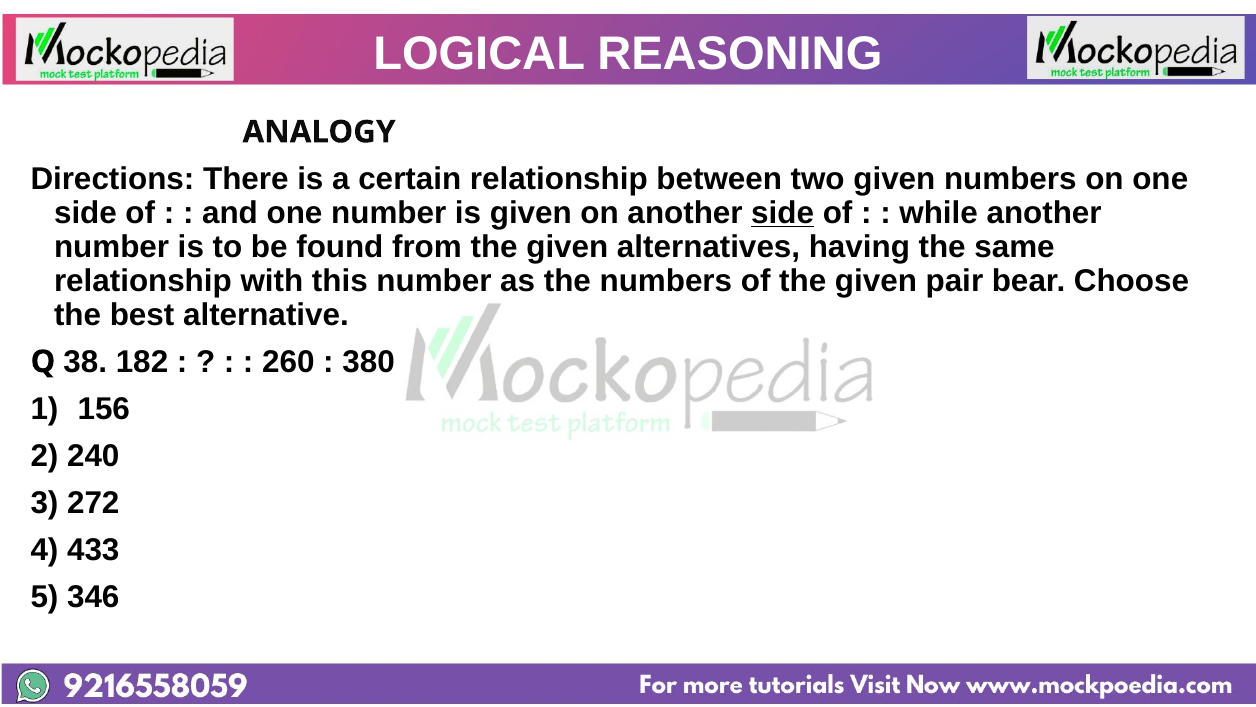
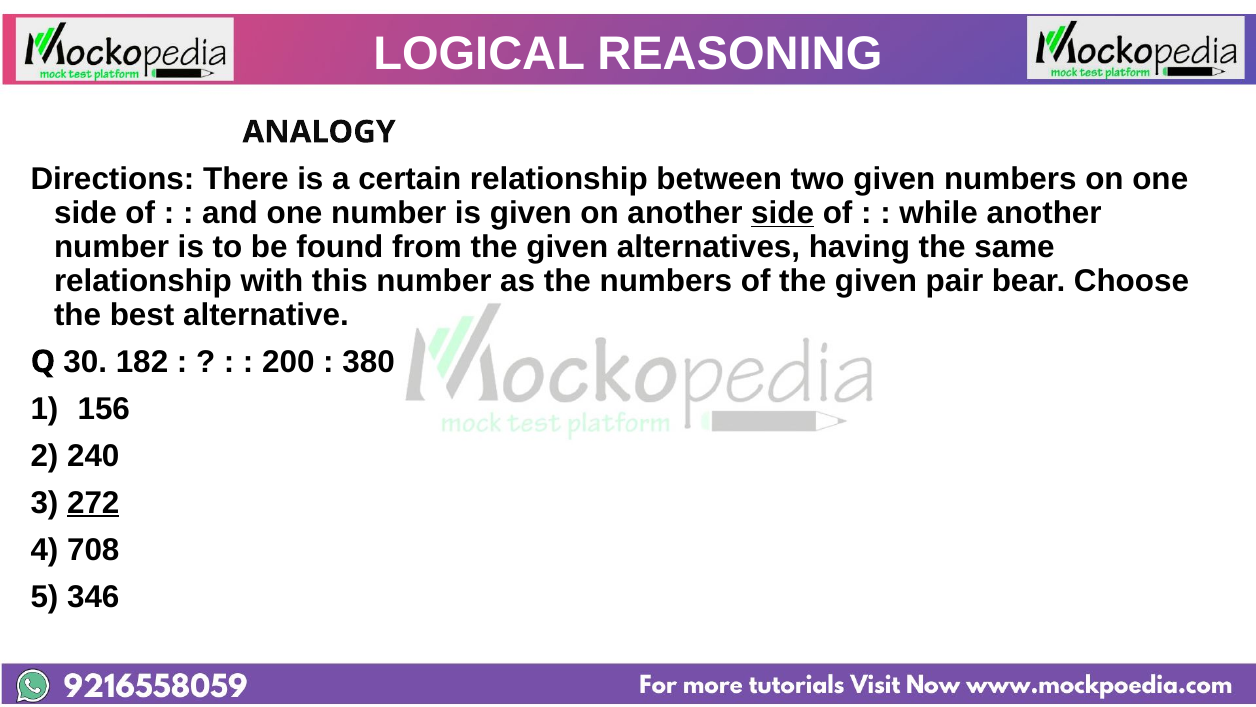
38: 38 -> 30
260: 260 -> 200
272 underline: none -> present
433: 433 -> 708
